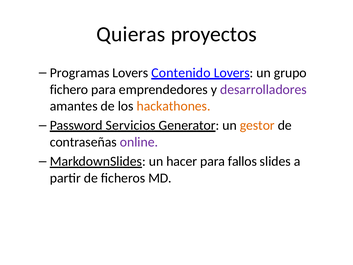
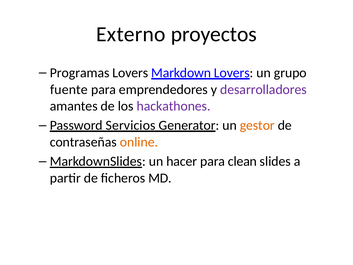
Quieras: Quieras -> Externo
Contenido: Contenido -> Markdown
fichero: fichero -> fuente
hackathones colour: orange -> purple
online colour: purple -> orange
fallos: fallos -> clean
